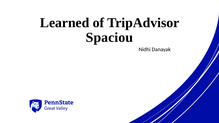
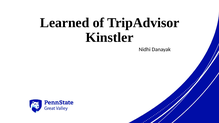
Spaciou: Spaciou -> Kinstler
